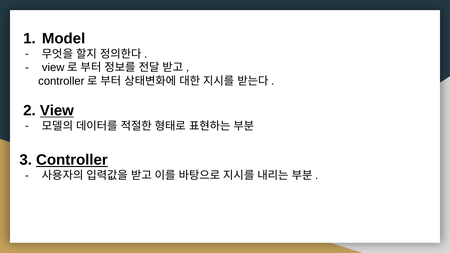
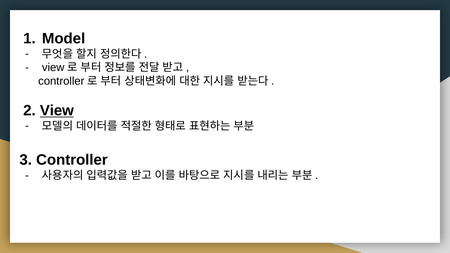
Controller underline: present -> none
